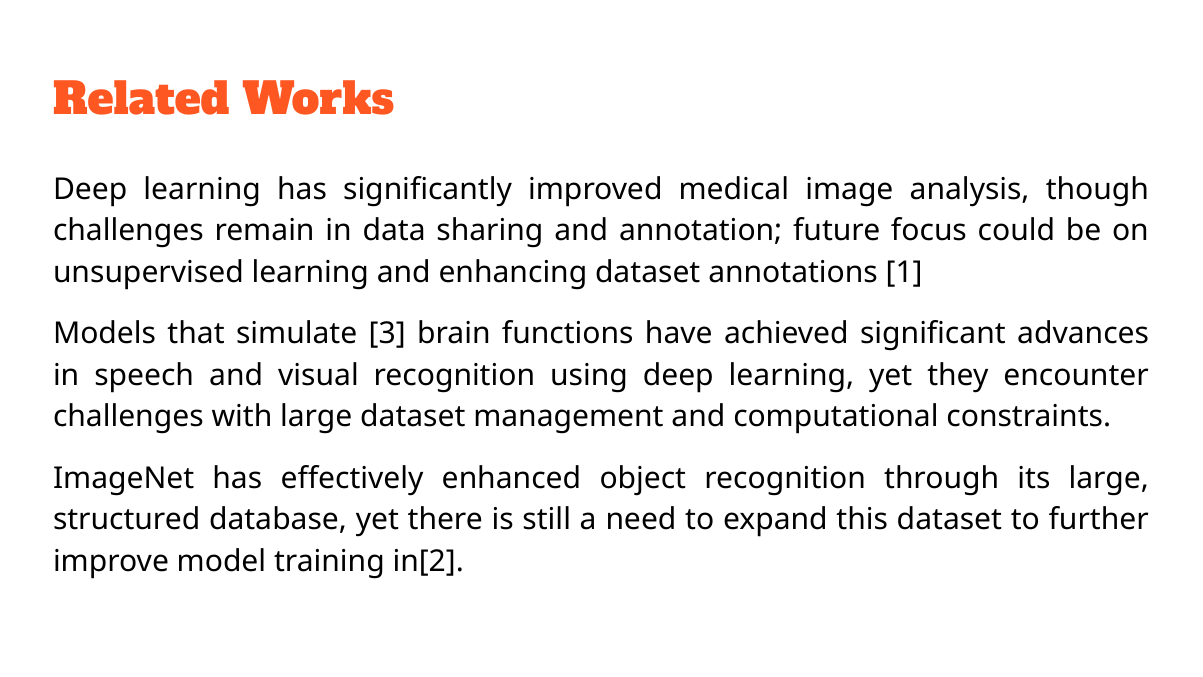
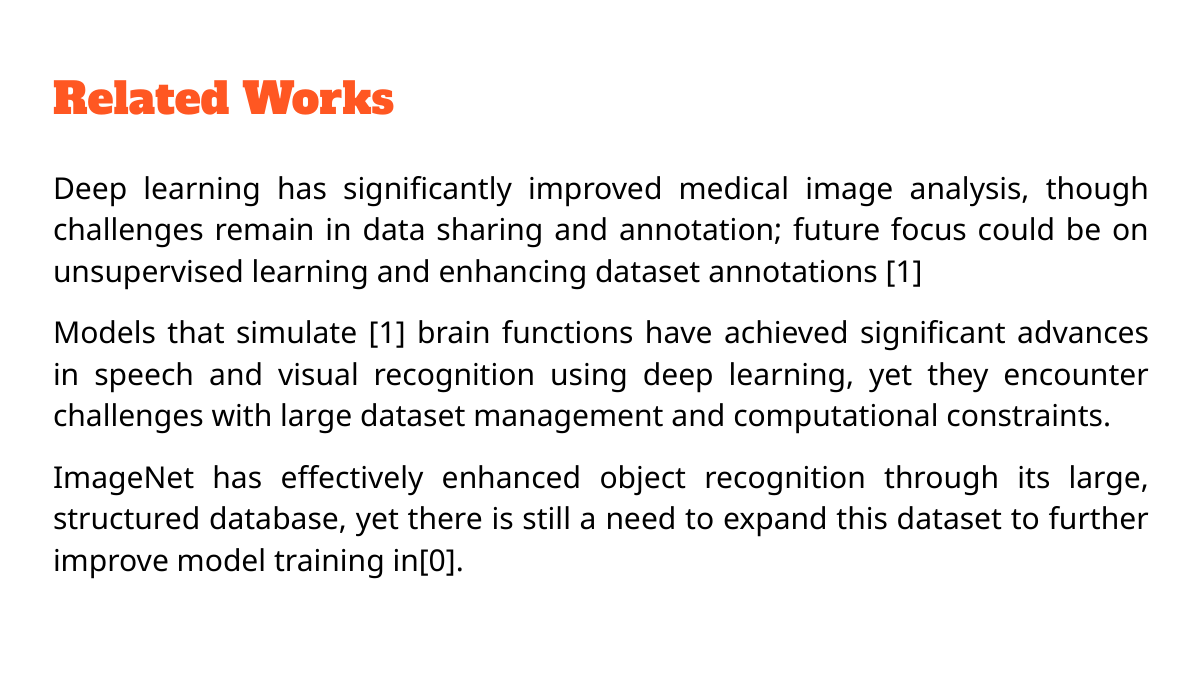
simulate 3: 3 -> 1
in[2: in[2 -> in[0
